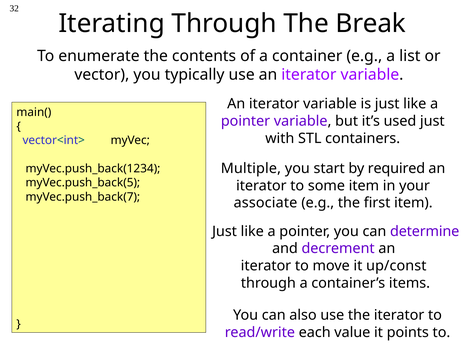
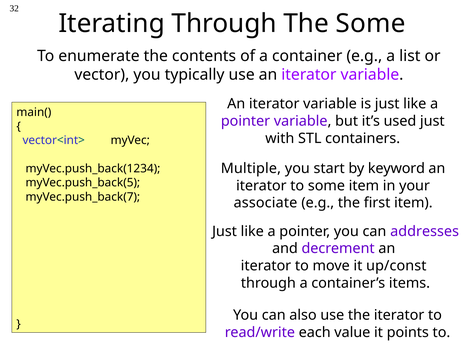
The Break: Break -> Some
required: required -> keyword
determine: determine -> addresses
